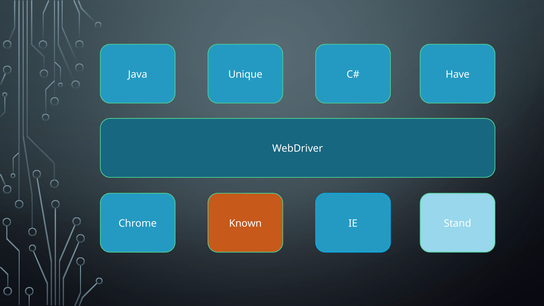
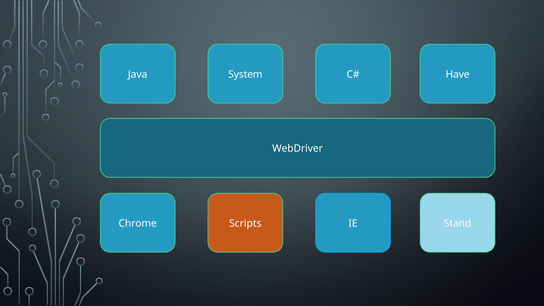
Unique: Unique -> System
Known: Known -> Scripts
